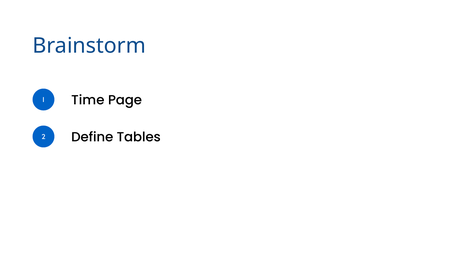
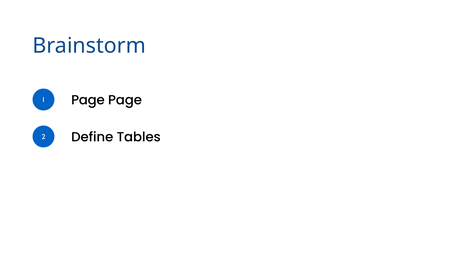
Time at (88, 100): Time -> Page
